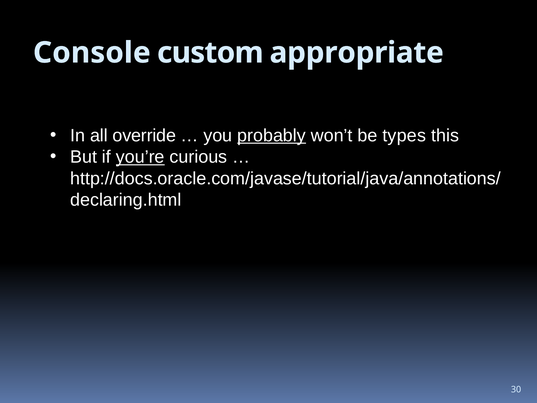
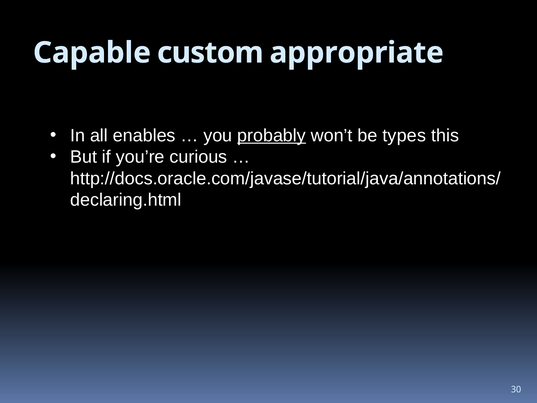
Console: Console -> Capable
override: override -> enables
you’re underline: present -> none
